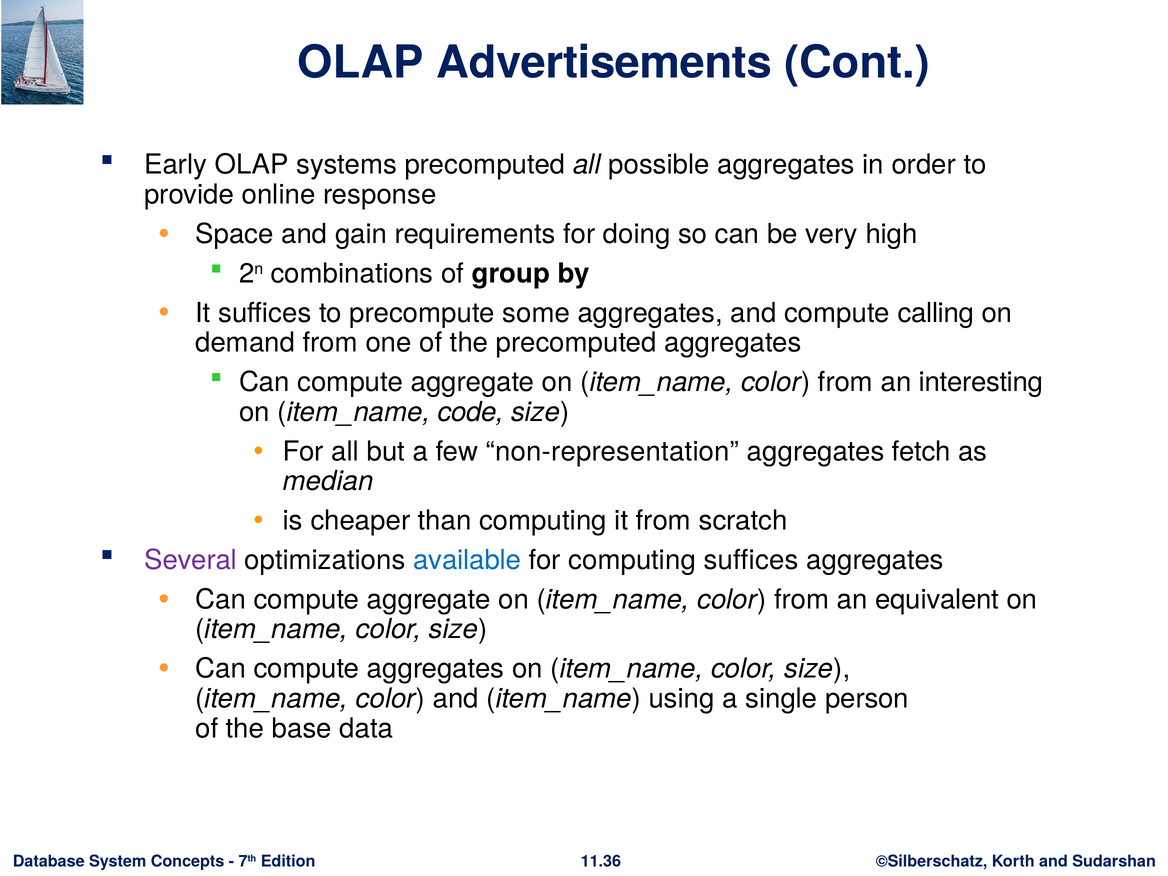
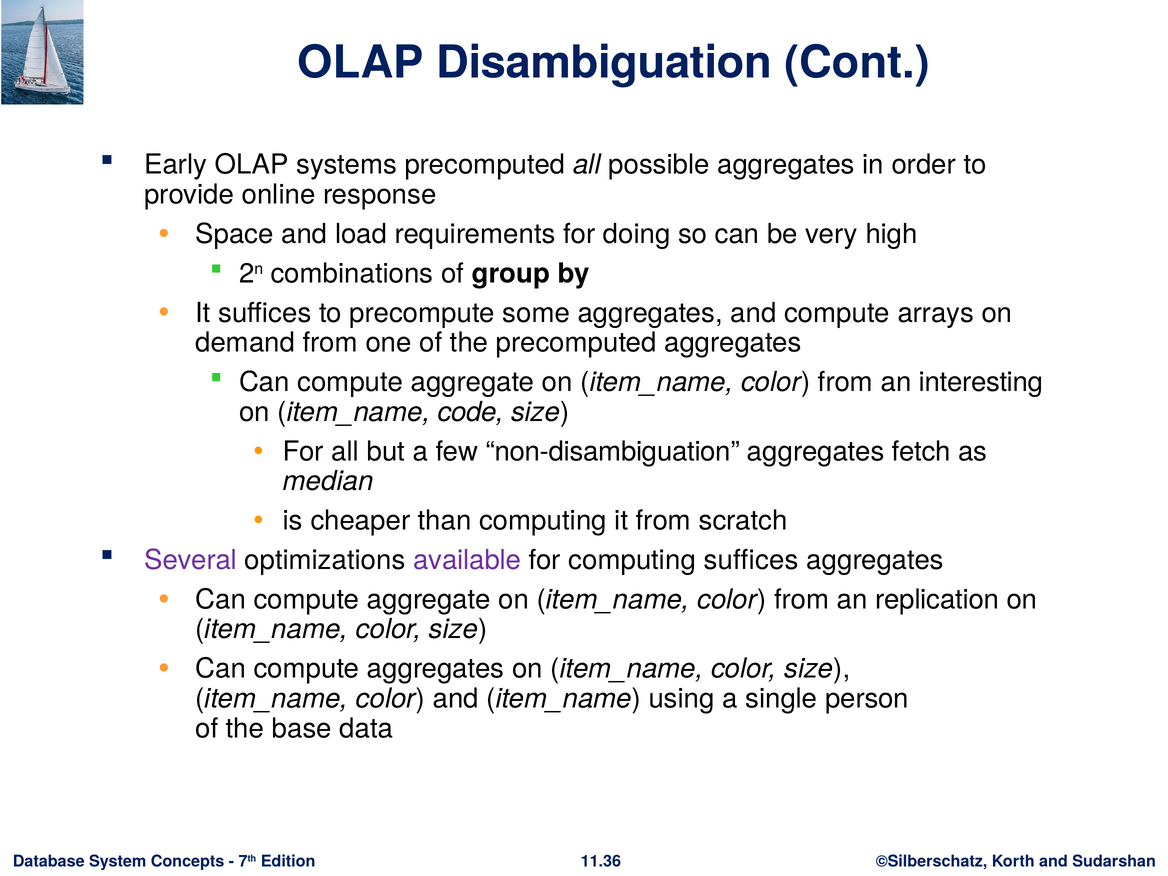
Advertisements: Advertisements -> Disambiguation
gain: gain -> load
calling: calling -> arrays
non-representation: non-representation -> non-disambiguation
available colour: blue -> purple
equivalent: equivalent -> replication
